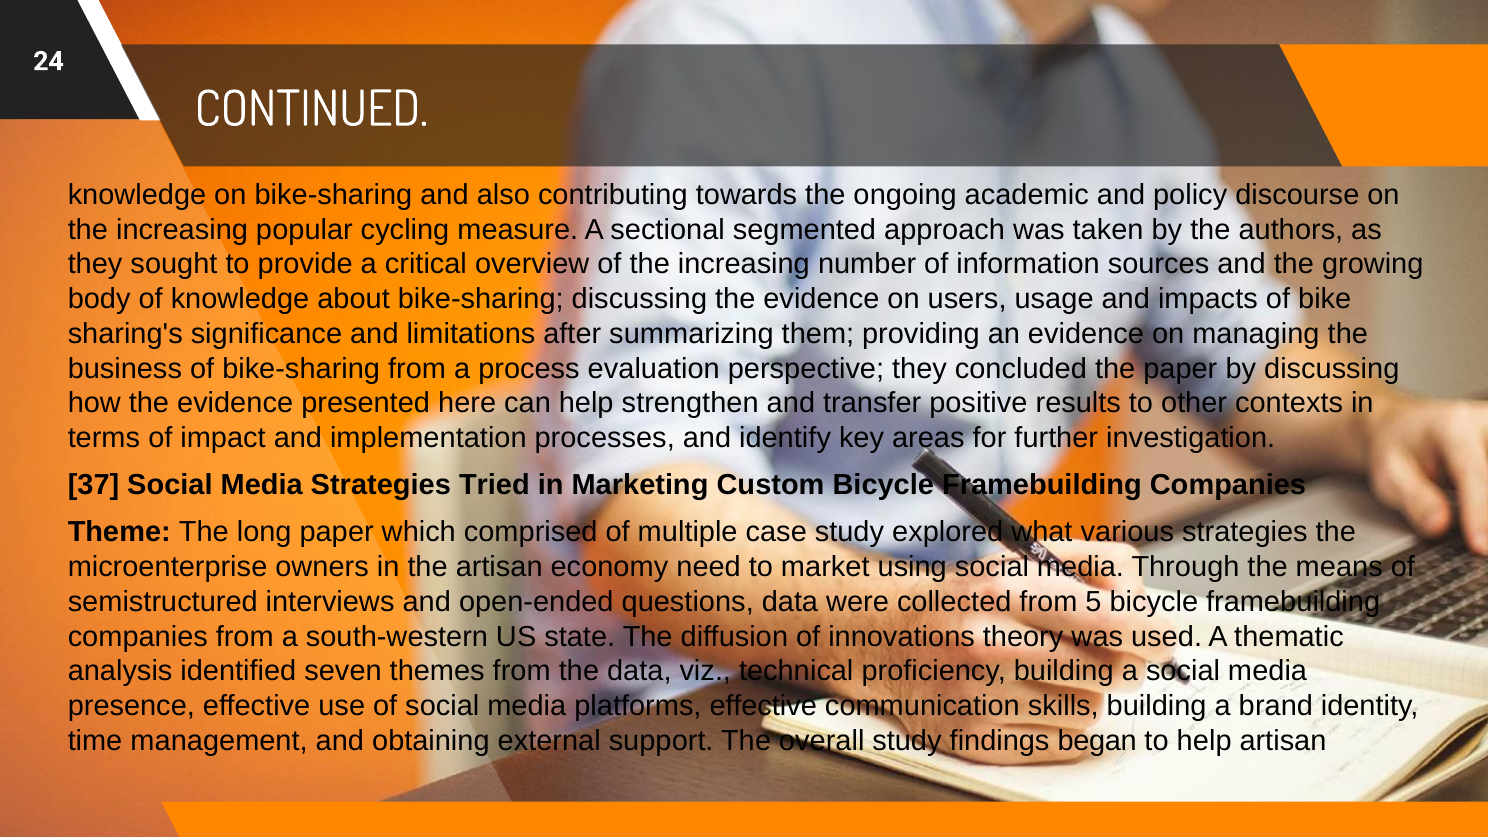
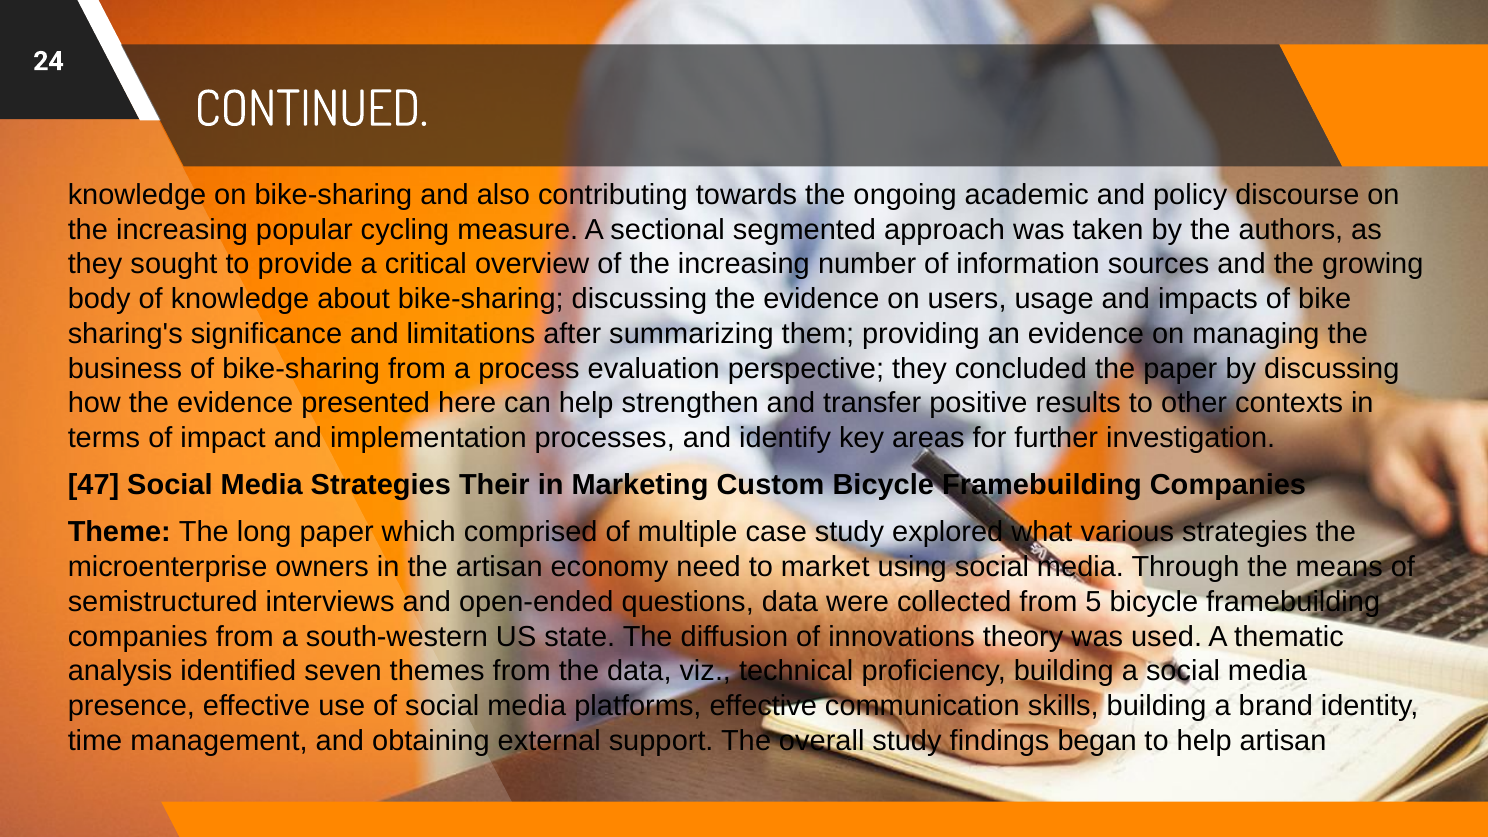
37: 37 -> 47
Tried: Tried -> Their
